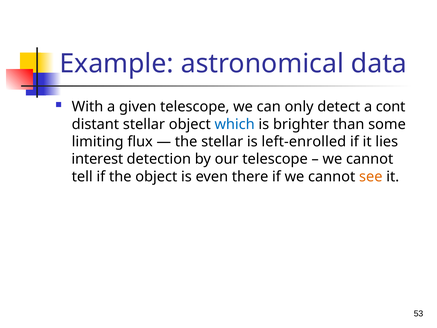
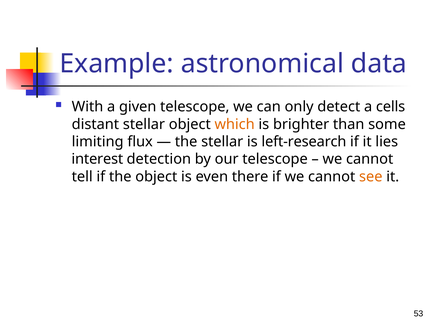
cont: cont -> cells
which colour: blue -> orange
left-enrolled: left-enrolled -> left-research
